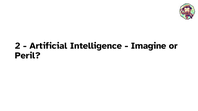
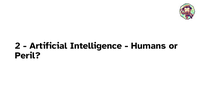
Imagine: Imagine -> Humans
